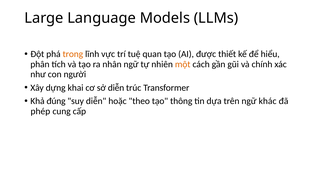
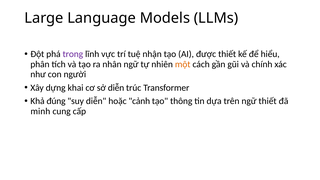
trong colour: orange -> purple
quan: quan -> nhận
theo: theo -> cảnh
ngữ khác: khác -> thiết
phép: phép -> minh
